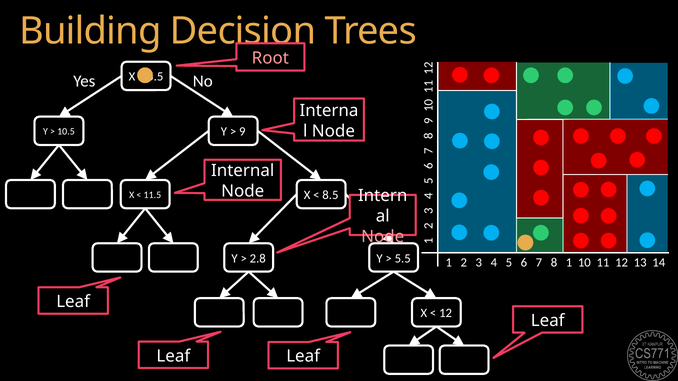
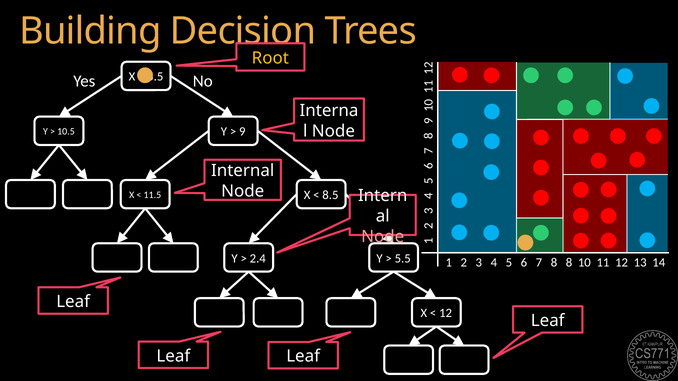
Root colour: pink -> yellow
2.8: 2.8 -> 2.4
8 1: 1 -> 8
